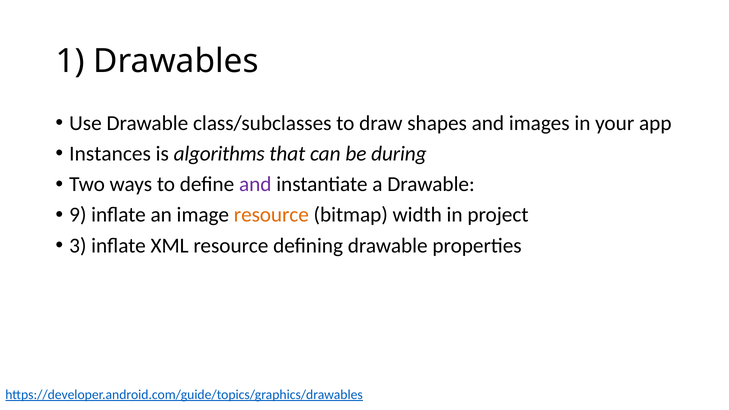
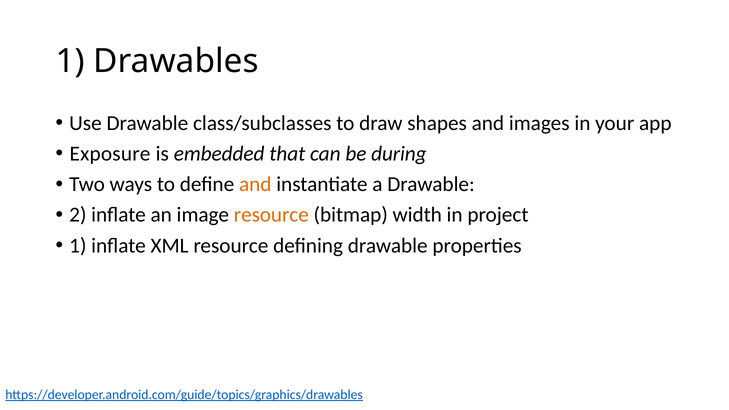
Instances: Instances -> Exposure
algorithms: algorithms -> embedded
and at (255, 184) colour: purple -> orange
9: 9 -> 2
3 at (78, 246): 3 -> 1
